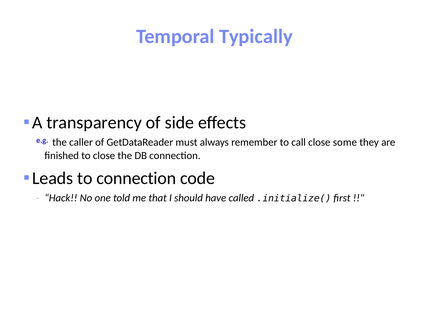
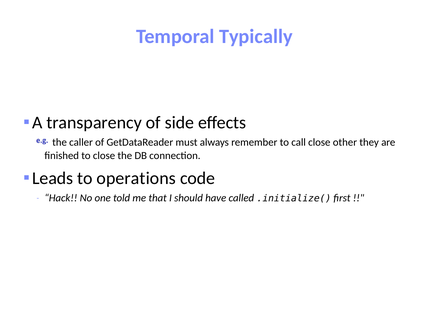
some: some -> other
to connection: connection -> operations
